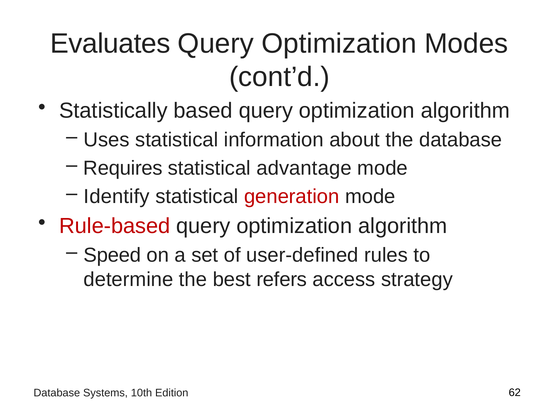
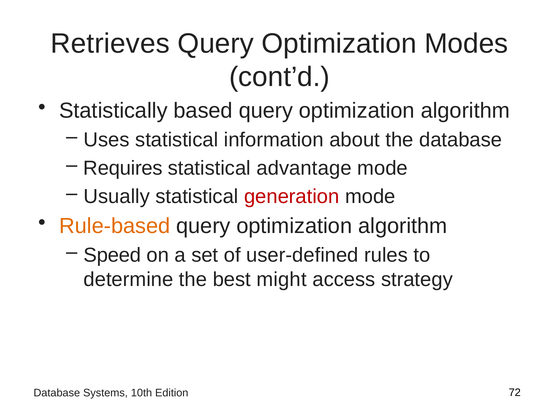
Evaluates: Evaluates -> Retrieves
Identify: Identify -> Usually
Rule-based colour: red -> orange
refers: refers -> might
62: 62 -> 72
